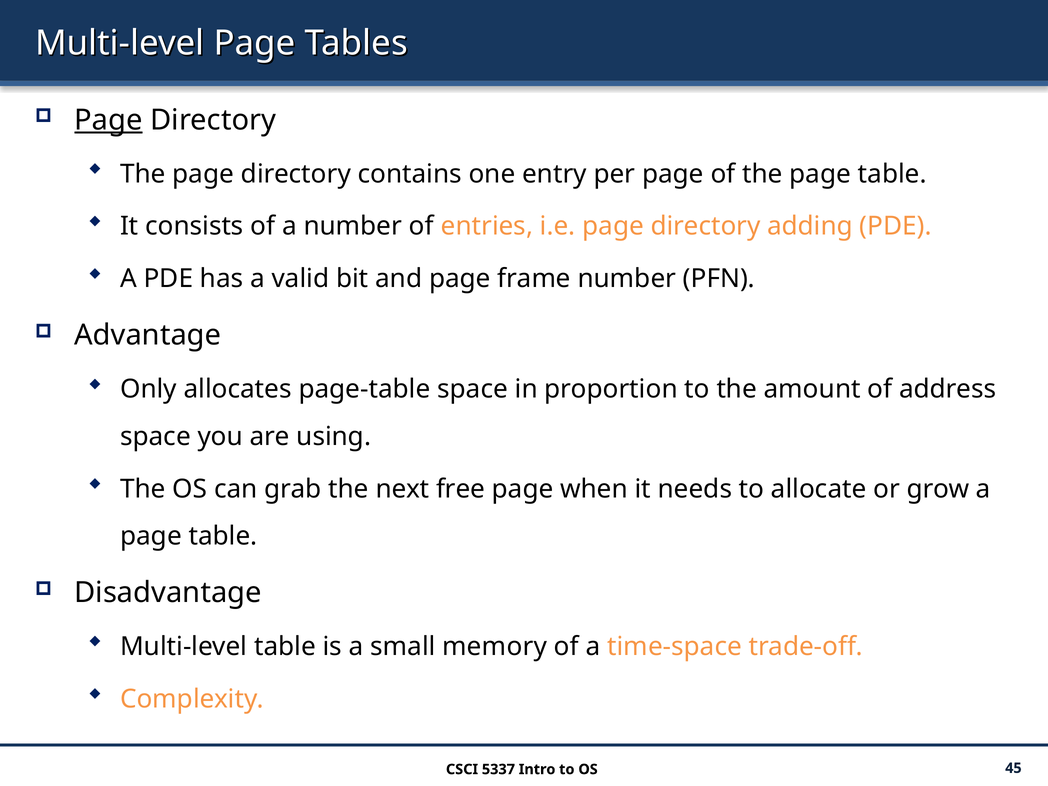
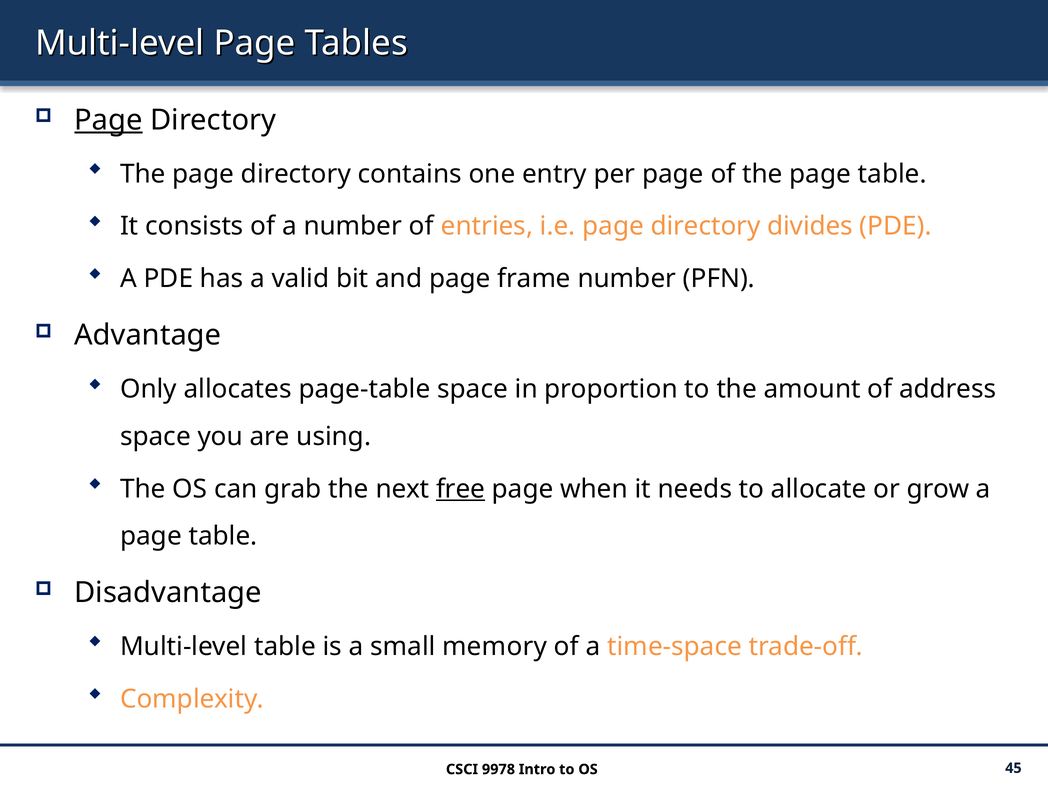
adding: adding -> divides
free underline: none -> present
5337: 5337 -> 9978
